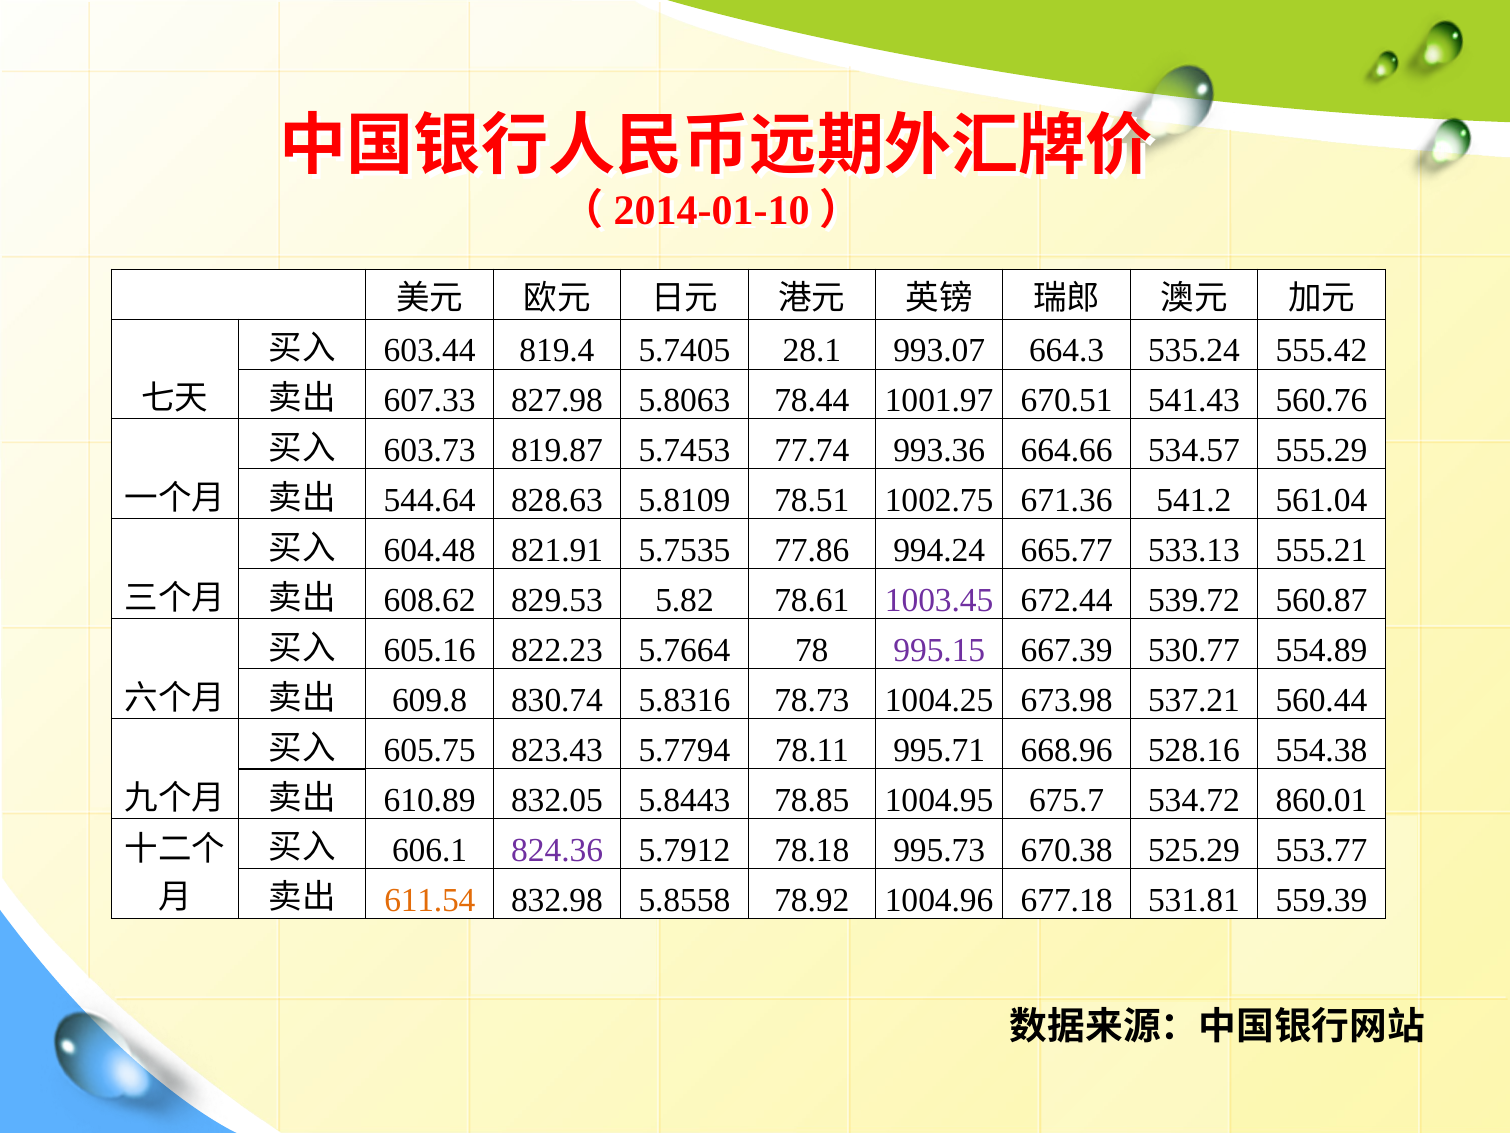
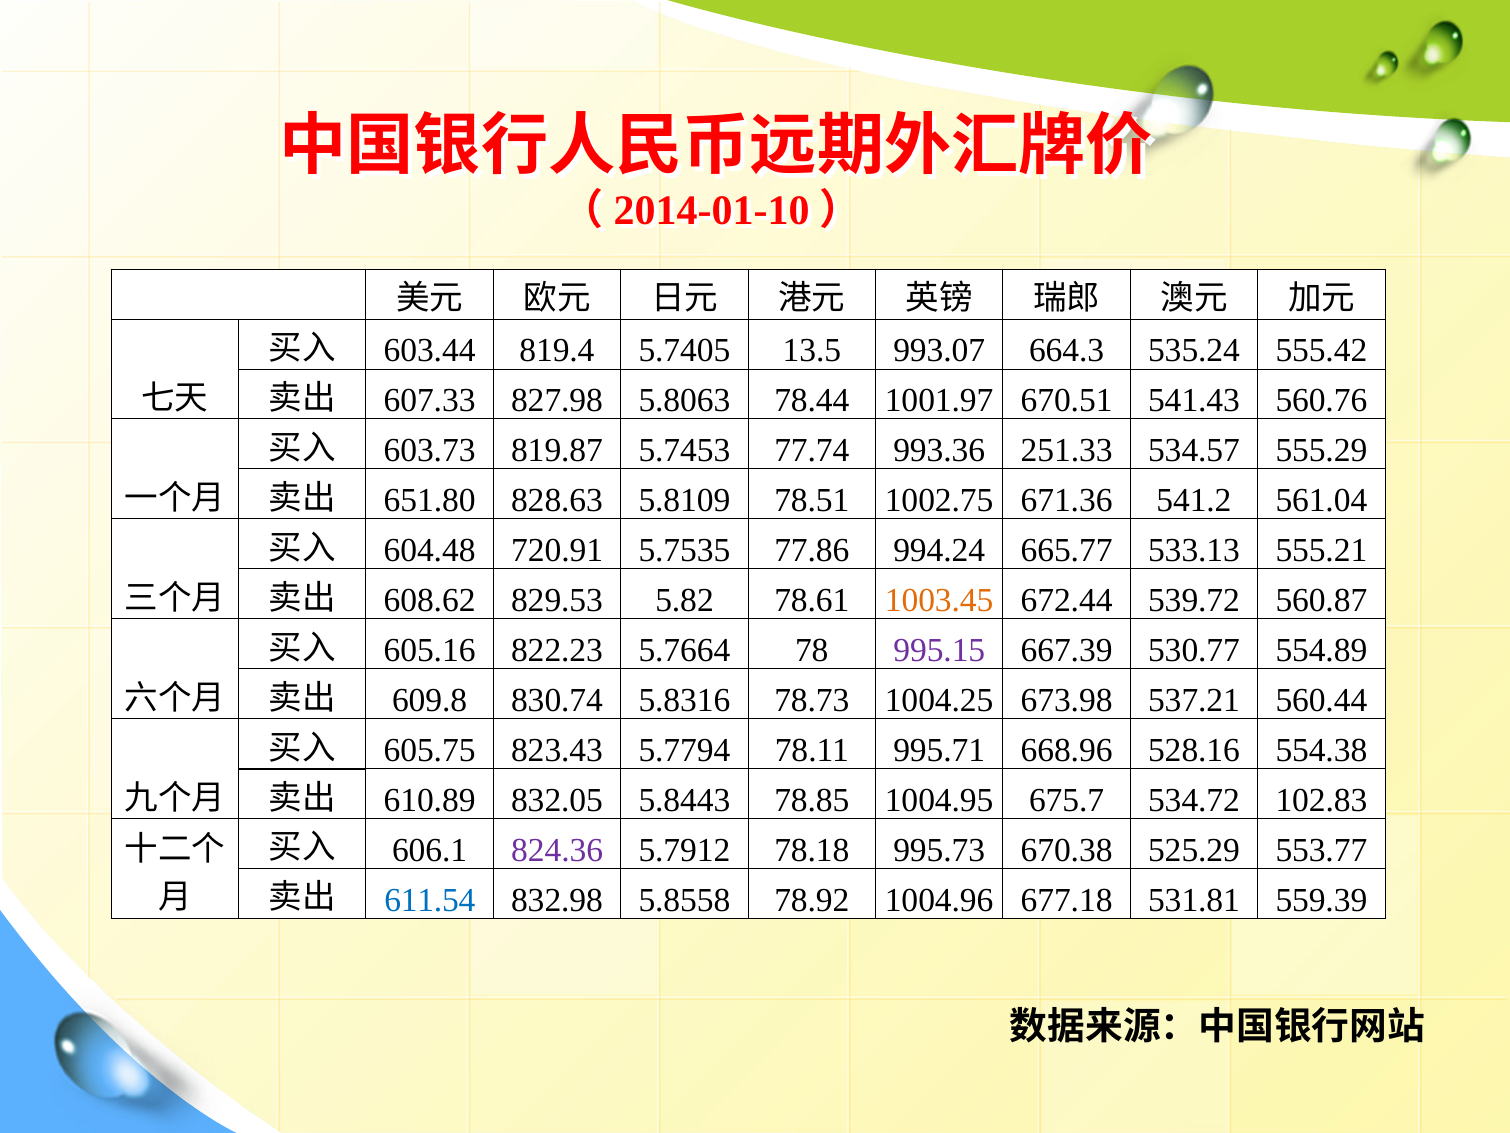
28.1: 28.1 -> 13.5
664.66: 664.66 -> 251.33
544.64: 544.64 -> 651.80
821.91: 821.91 -> 720.91
1003.45 colour: purple -> orange
860.01: 860.01 -> 102.83
611.54 colour: orange -> blue
